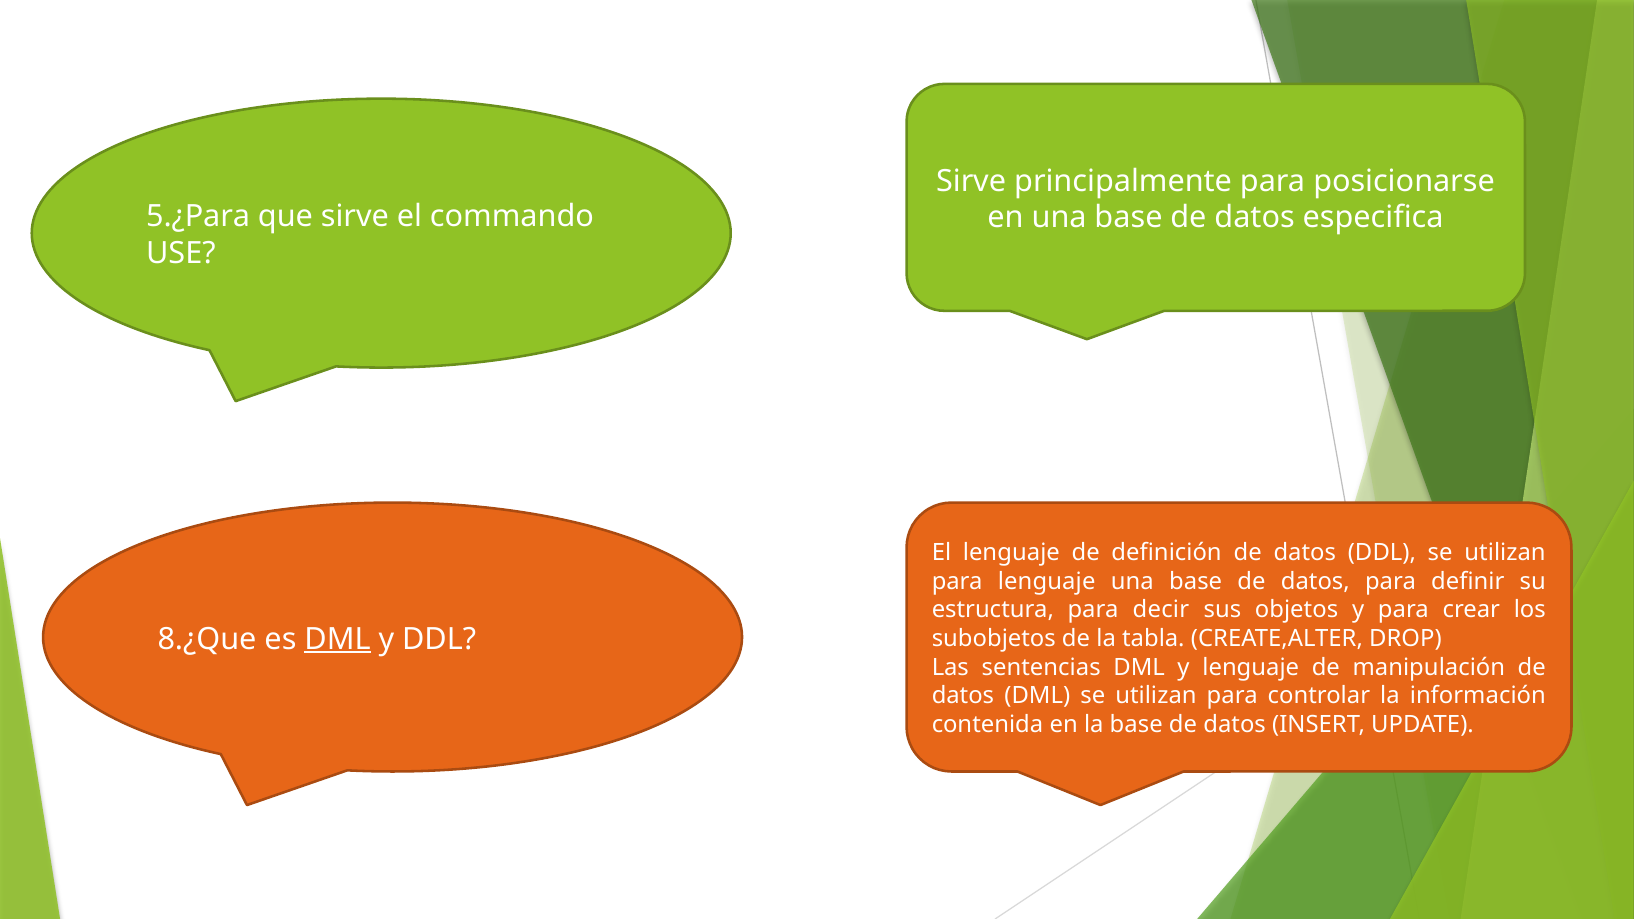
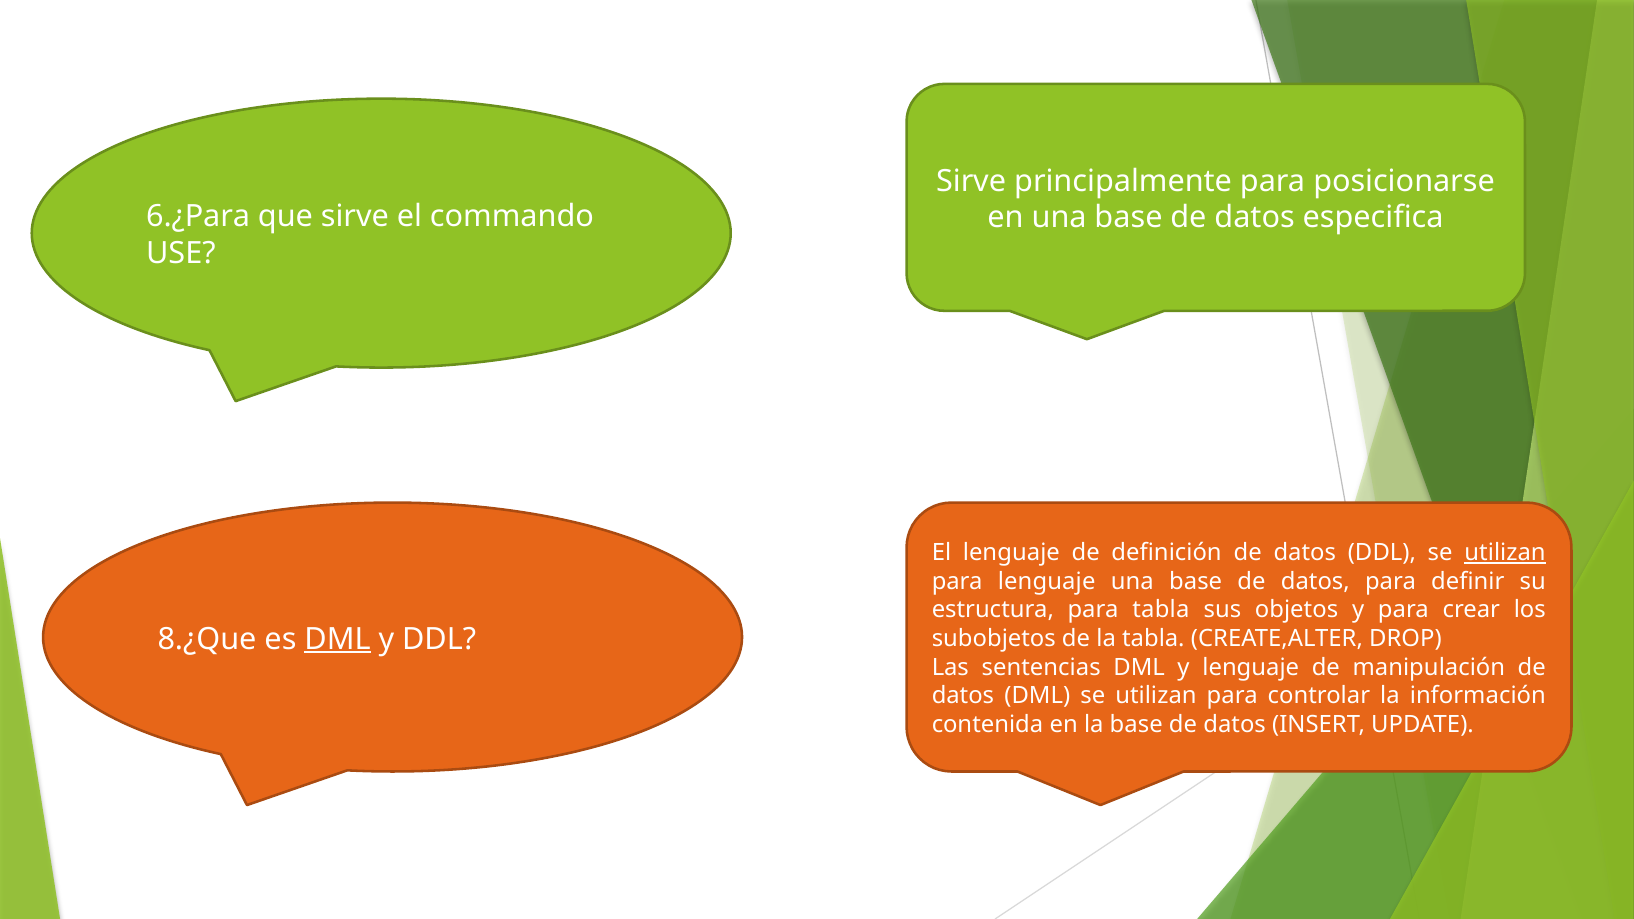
5.¿Para: 5.¿Para -> 6.¿Para
utilizan at (1505, 553) underline: none -> present
para decir: decir -> tabla
